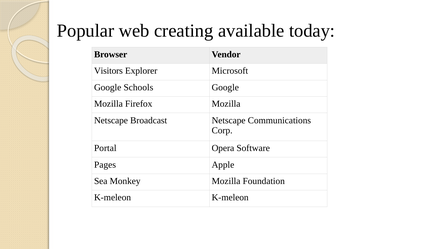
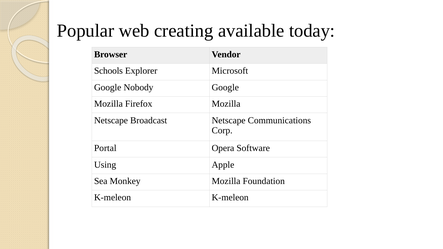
Visitors: Visitors -> Schools
Schools: Schools -> Nobody
Pages: Pages -> Using
